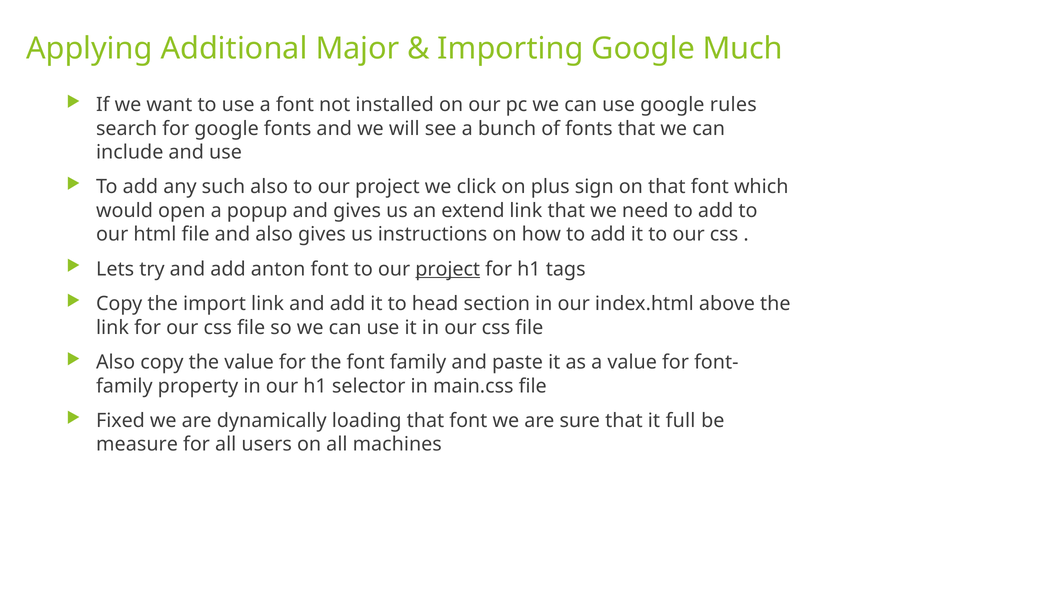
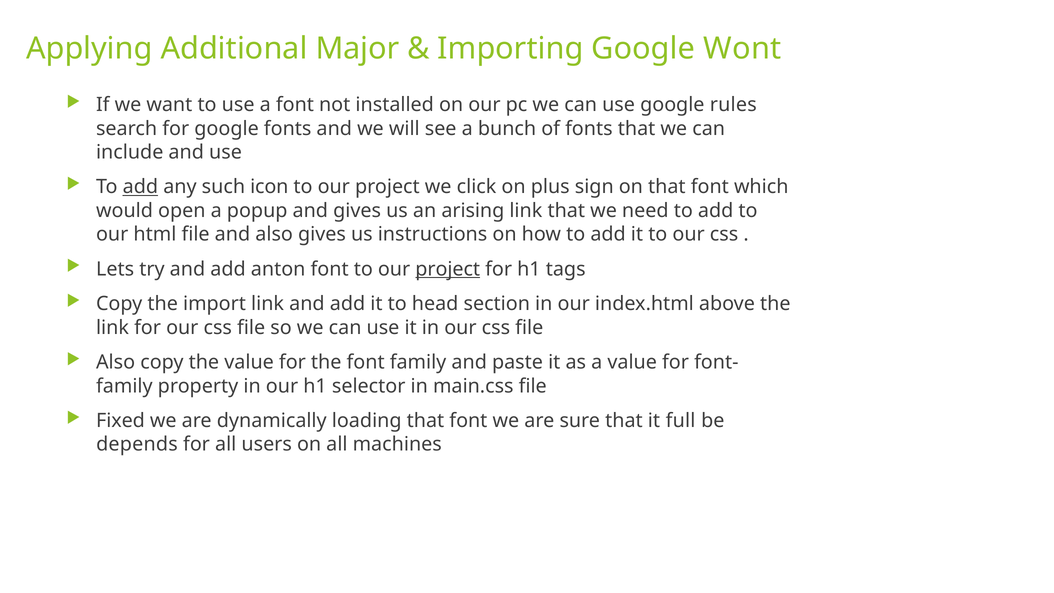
Much: Much -> Wont
add at (140, 187) underline: none -> present
such also: also -> icon
extend: extend -> arising
measure: measure -> depends
